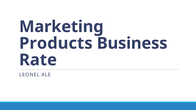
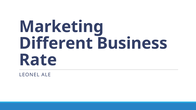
Products: Products -> Different
